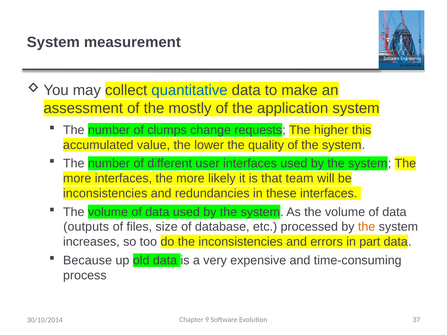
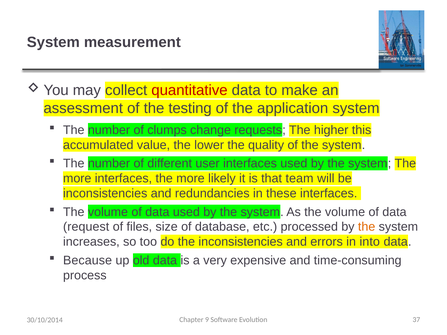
quantitative colour: blue -> red
mostly: mostly -> testing
outputs: outputs -> request
part: part -> into
